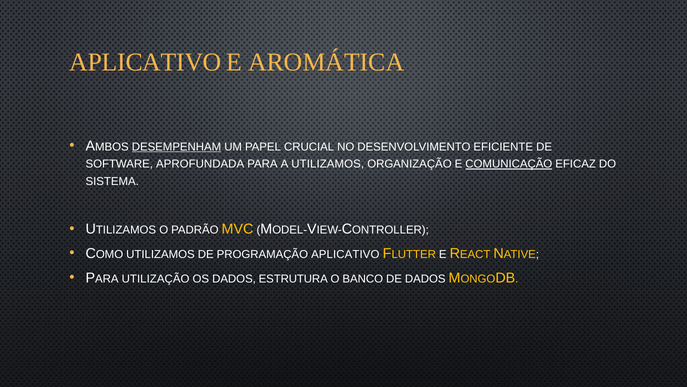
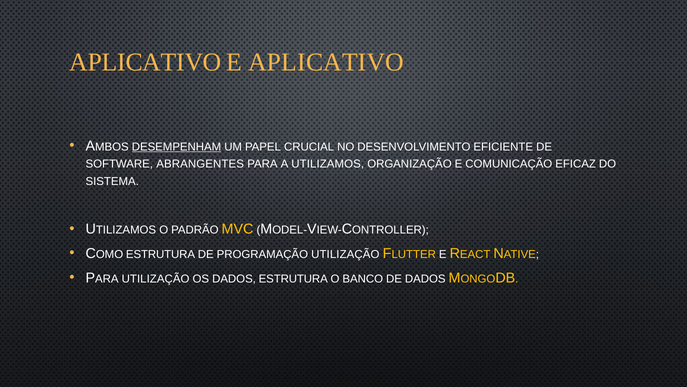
E AROMÁTICA: AROMÁTICA -> APLICATIVO
APROFUNDADA: APROFUNDADA -> ABRANGENTES
COMUNICAÇÃO underline: present -> none
UTILIZAMOS at (160, 254): UTILIZAMOS -> ESTRUTURA
PROGRAMAÇÃO APLICATIVO: APLICATIVO -> UTILIZAÇÃO
